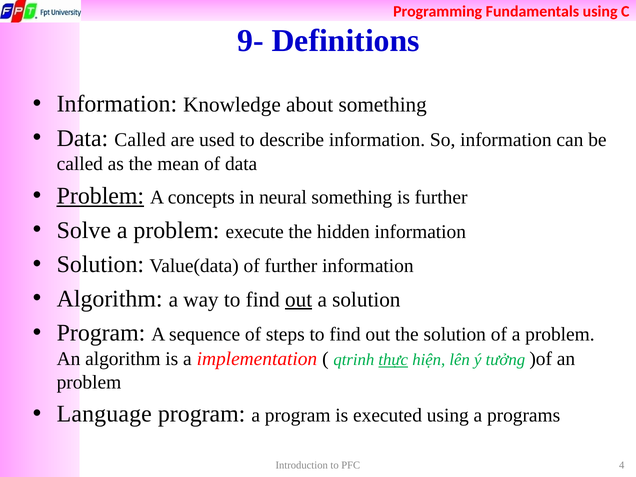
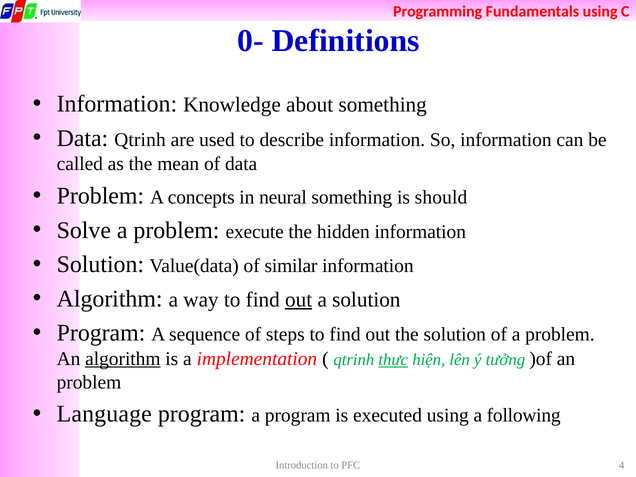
9-: 9- -> 0-
Data Called: Called -> Qtrinh
Problem at (100, 196) underline: present -> none
is further: further -> should
of further: further -> similar
algorithm at (123, 359) underline: none -> present
programs: programs -> following
